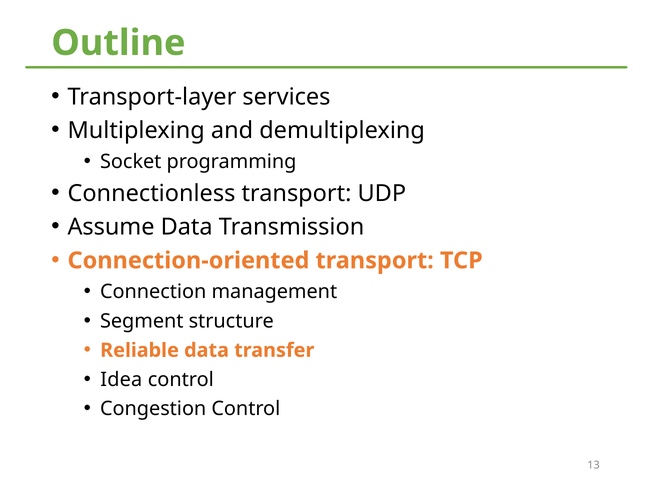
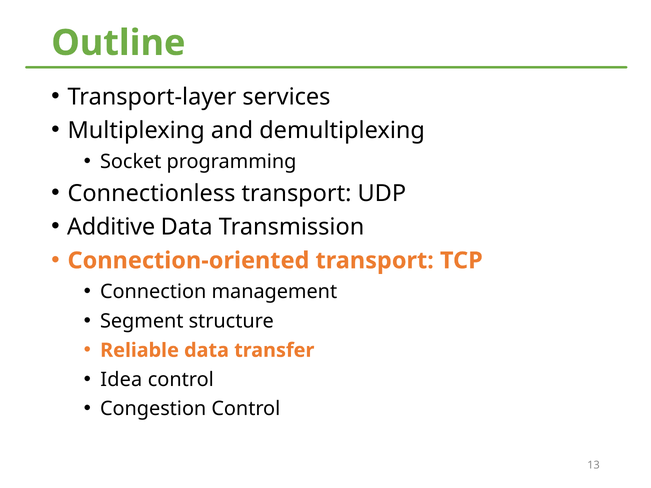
Assume: Assume -> Additive
